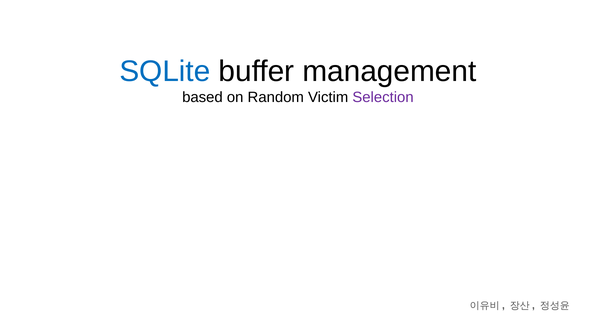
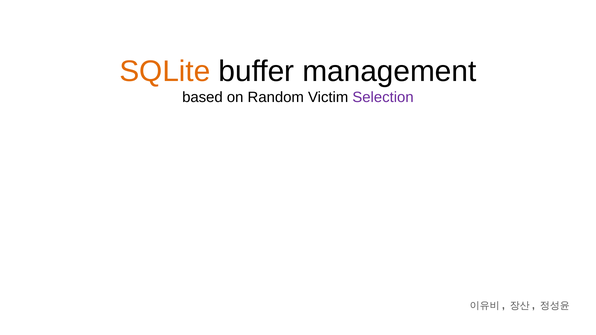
SQLite colour: blue -> orange
